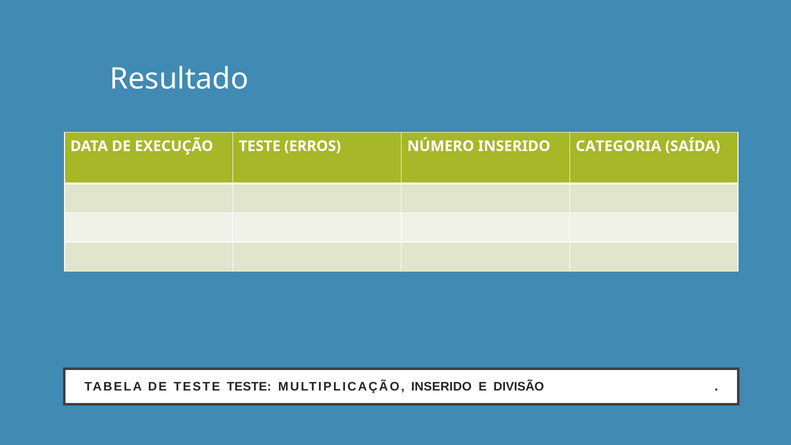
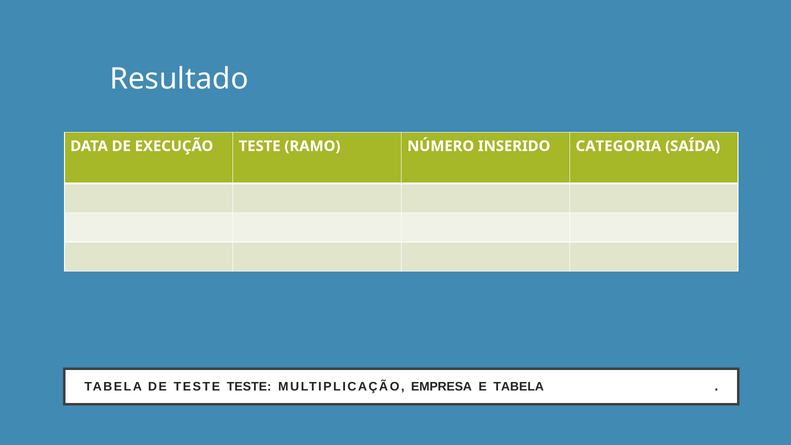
ERROS: ERROS -> RAMO
MULTIPLICAÇÃO INSERIDO: INSERIDO -> EMPRESA
E DIVISÃO: DIVISÃO -> TABELA
